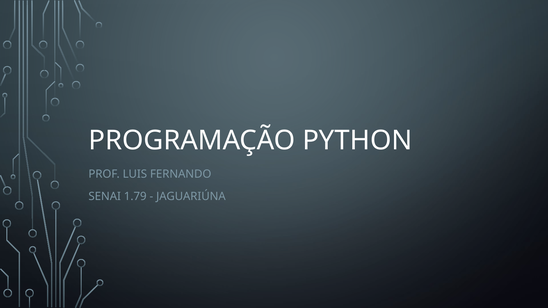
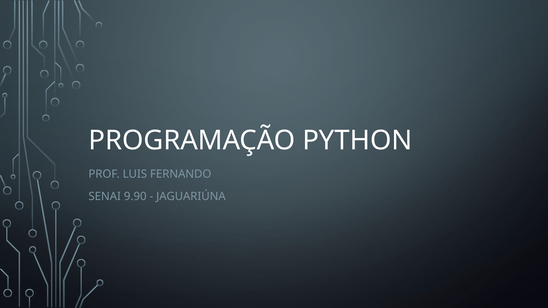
1.79: 1.79 -> 9.90
